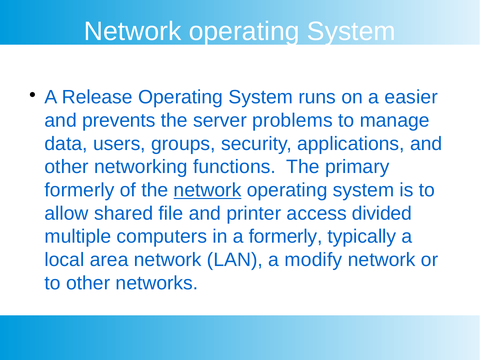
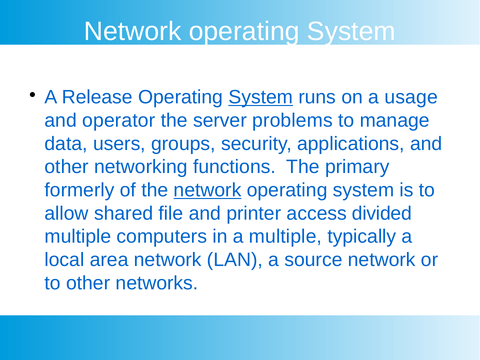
System at (261, 97) underline: none -> present
easier: easier -> usage
prevents: prevents -> operator
a formerly: formerly -> multiple
modify: modify -> source
